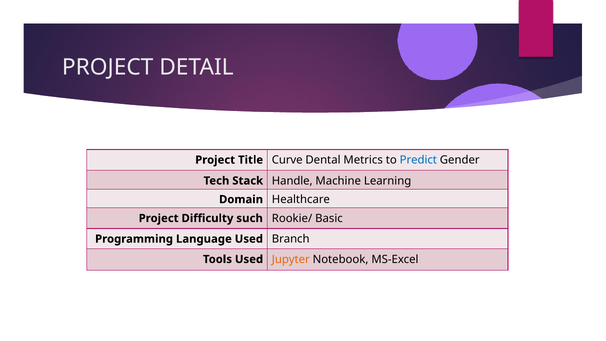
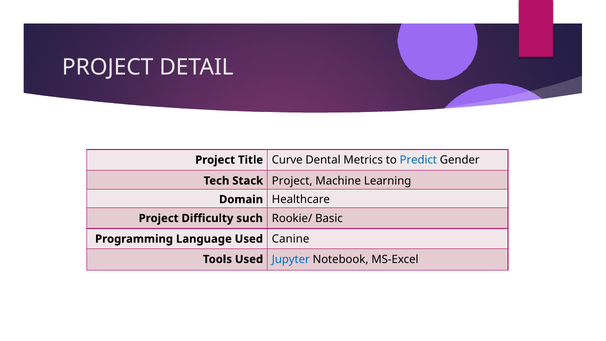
Handle at (292, 181): Handle -> Project
Branch: Branch -> Canine
Jupyter colour: orange -> blue
